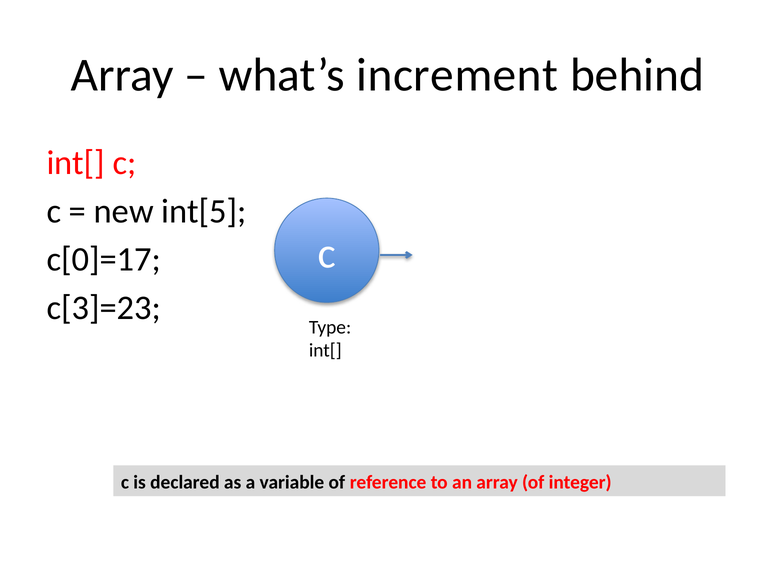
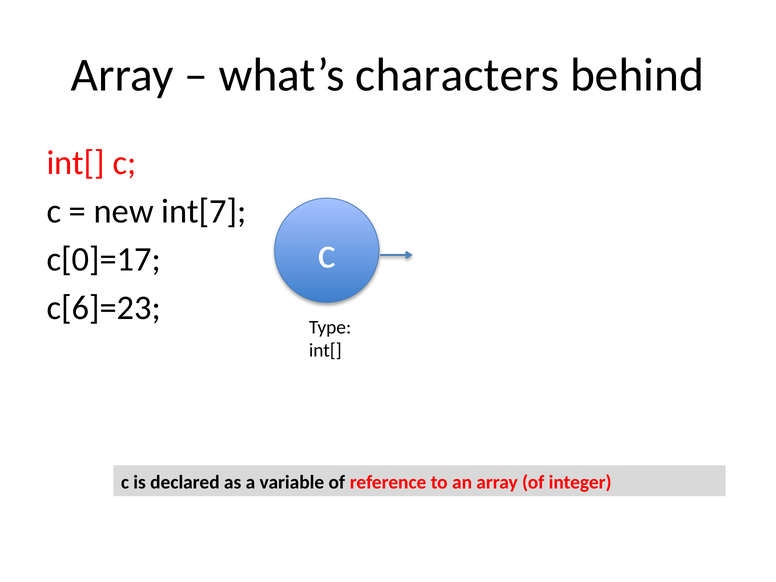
increment: increment -> characters
int[5: int[5 -> int[7
c[3]=23: c[3]=23 -> c[6]=23
